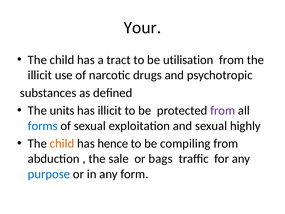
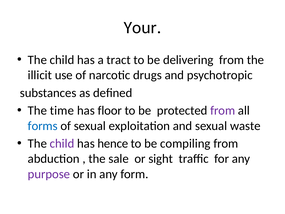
utilisation: utilisation -> delivering
units: units -> time
has illicit: illicit -> floor
highly: highly -> waste
child at (62, 143) colour: orange -> purple
bags: bags -> sight
purpose colour: blue -> purple
